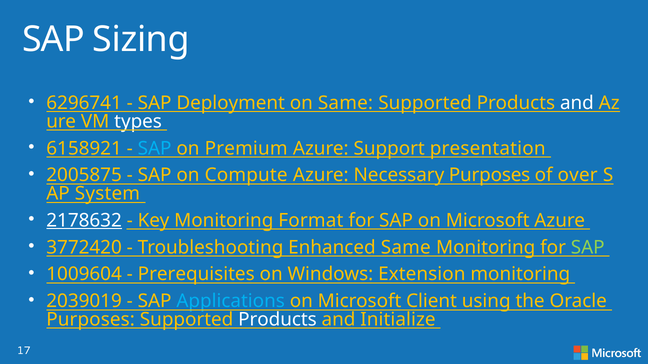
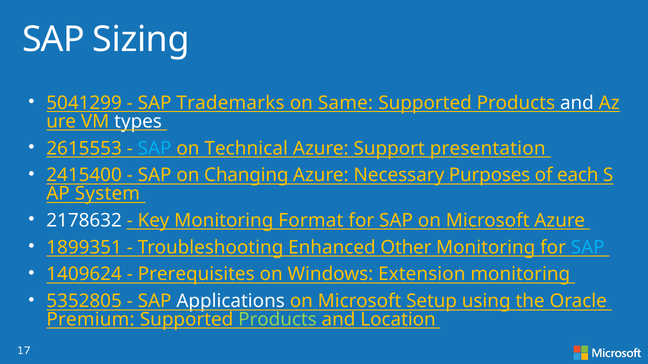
6296741: 6296741 -> 5041299
Deployment: Deployment -> Trademarks
6158921: 6158921 -> 2615553
Premium: Premium -> Technical
2005875: 2005875 -> 2415400
Compute: Compute -> Changing
over: over -> each
2178632 underline: present -> none
3772420: 3772420 -> 1899351
Enhanced Same: Same -> Other
SAP at (588, 248) colour: light green -> light blue
1009604: 1009604 -> 1409624
2039019: 2039019 -> 5352805
Applications colour: light blue -> white
Client: Client -> Setup
Purposes at (91, 320): Purposes -> Premium
Products at (277, 320) colour: white -> light green
Initialize: Initialize -> Location
